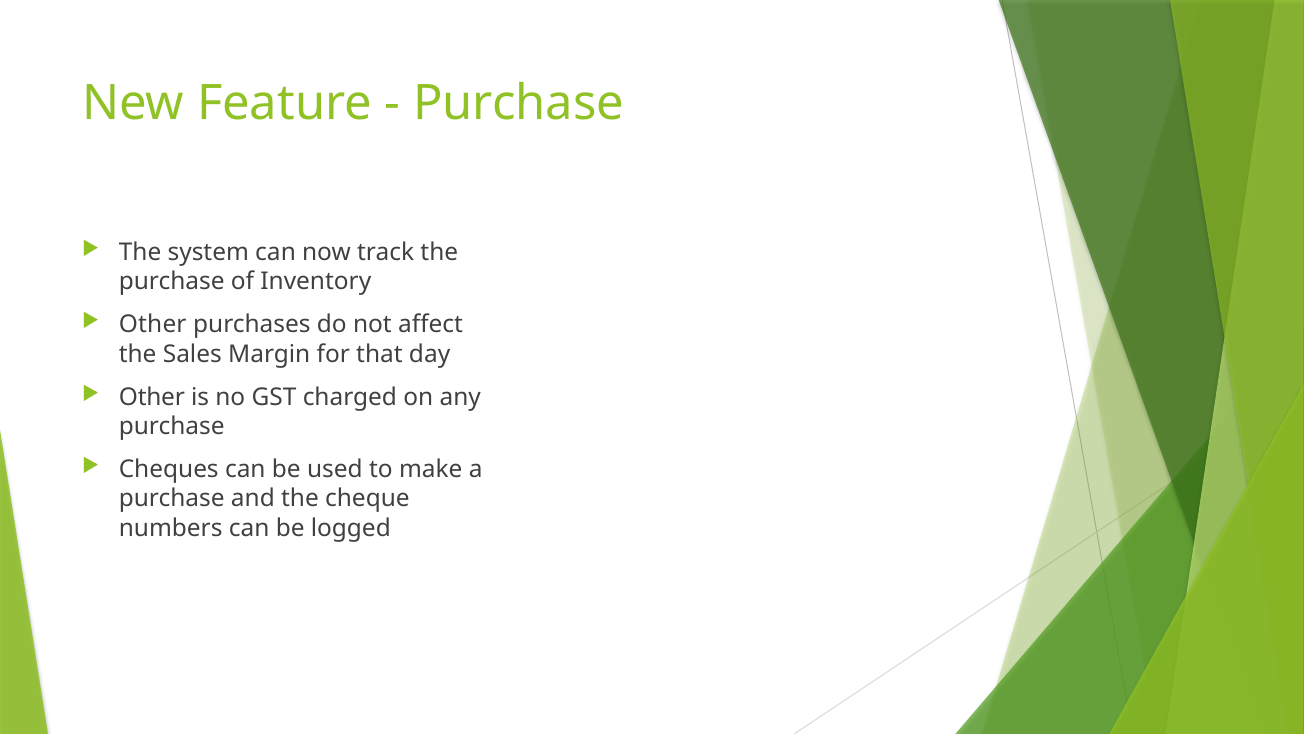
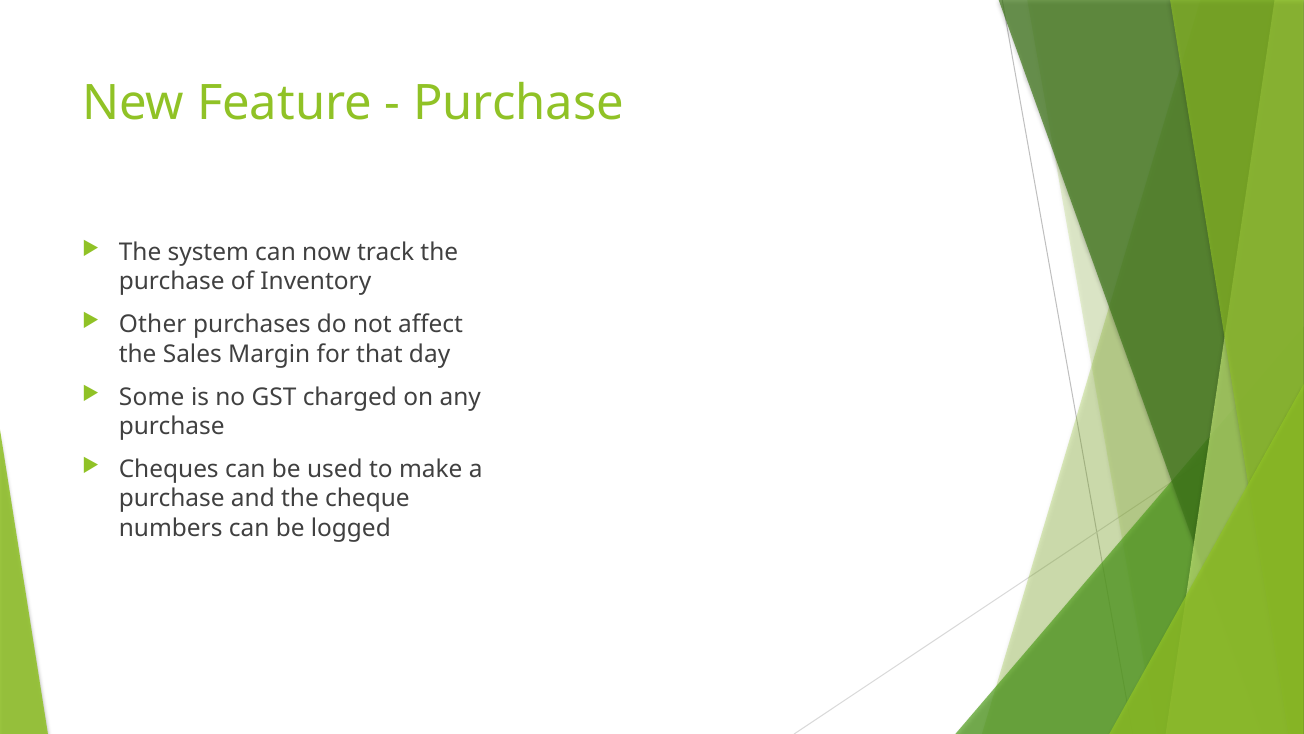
Other at (152, 397): Other -> Some
